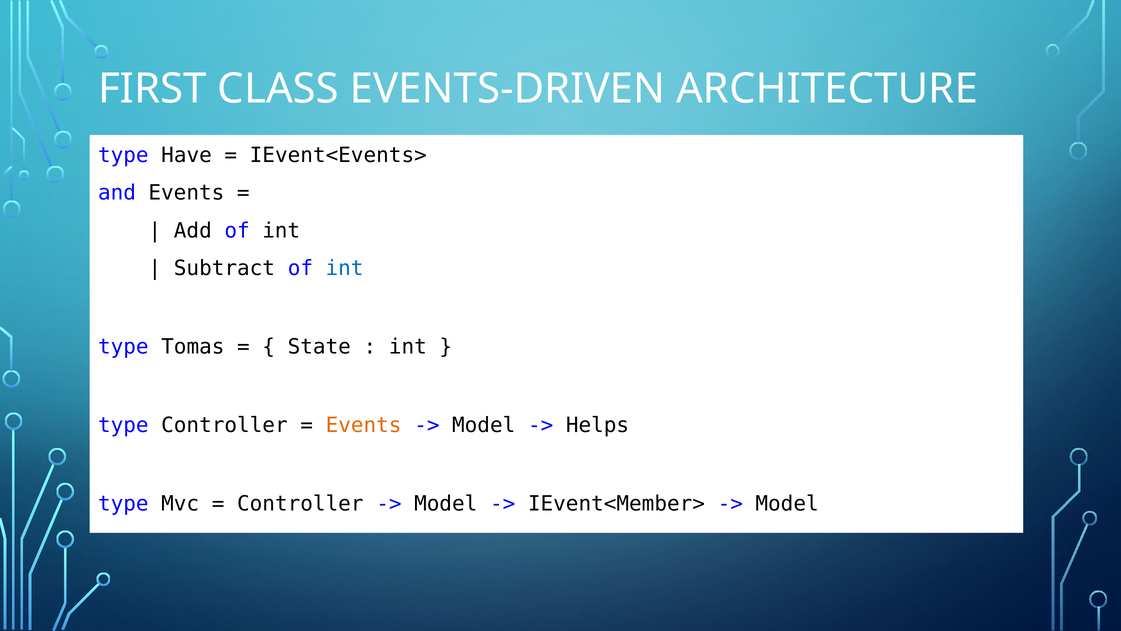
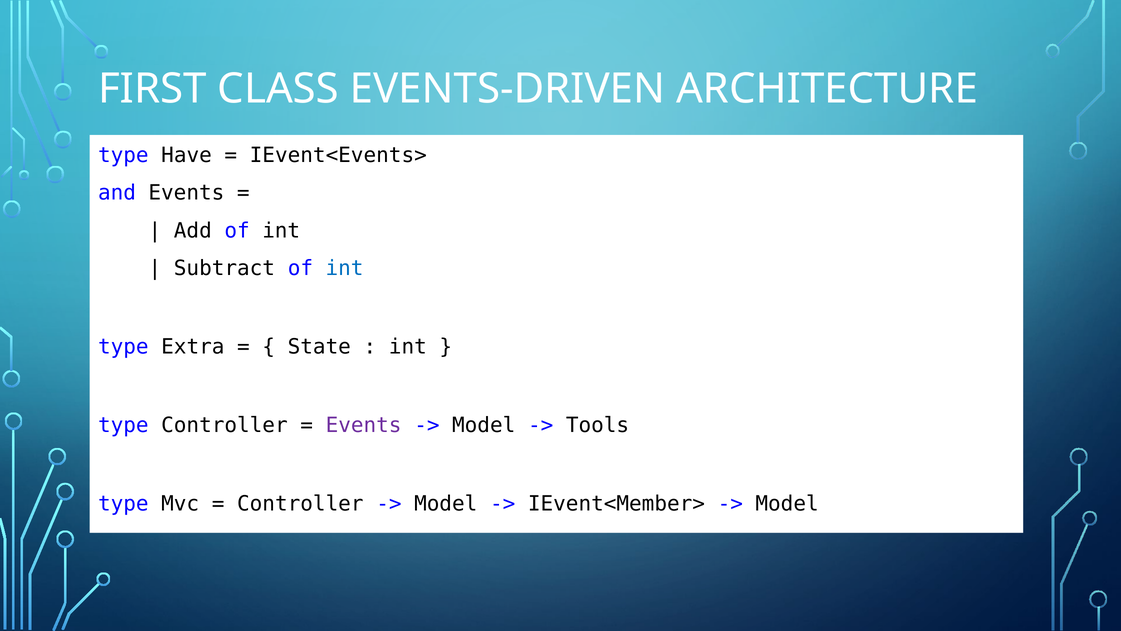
Tomas: Tomas -> Extra
Events at (364, 425) colour: orange -> purple
Helps: Helps -> Tools
